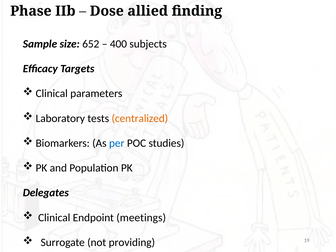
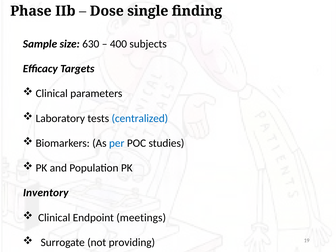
allied: allied -> single
652: 652 -> 630
centralized colour: orange -> blue
Delegates: Delegates -> Inventory
